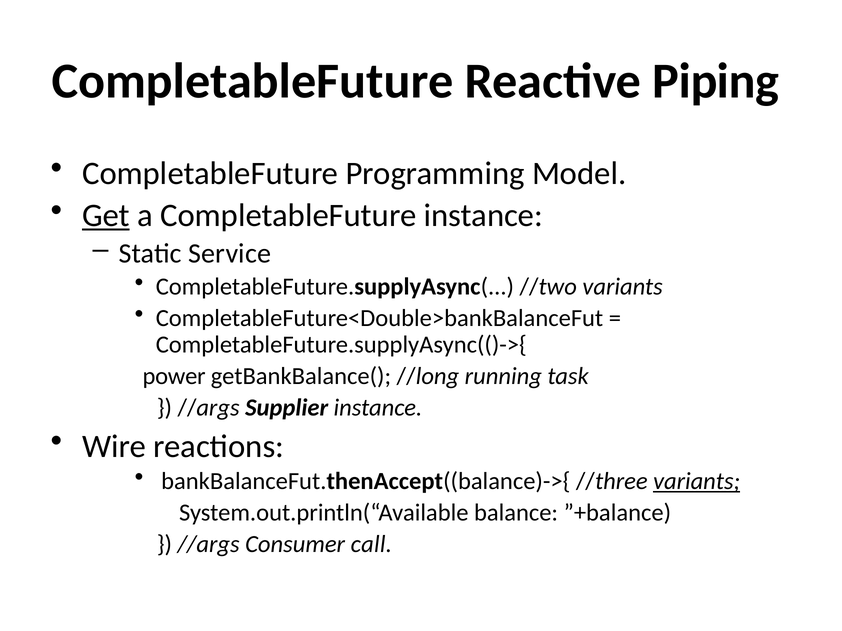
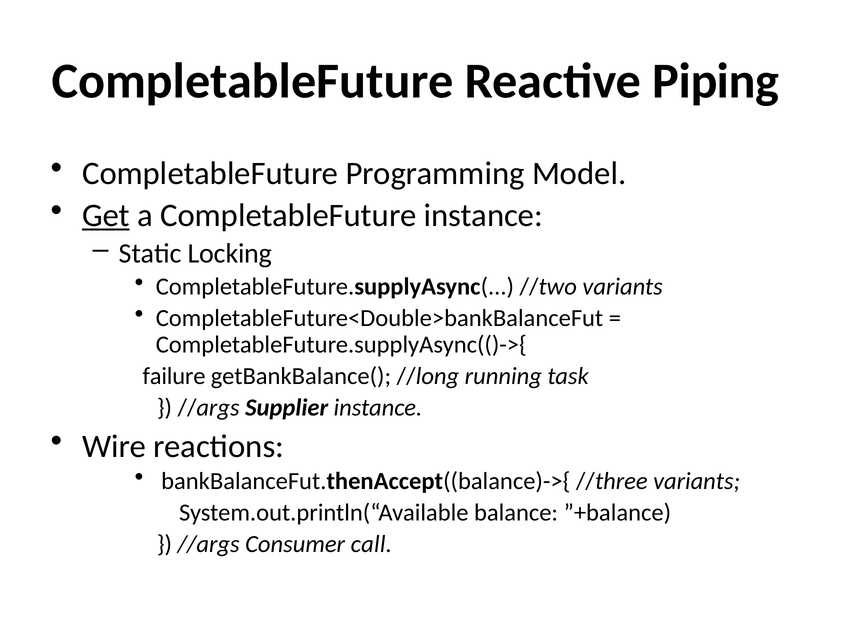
Service: Service -> Locking
power: power -> failure
variants at (697, 482) underline: present -> none
